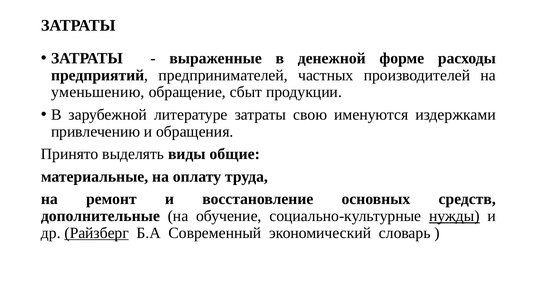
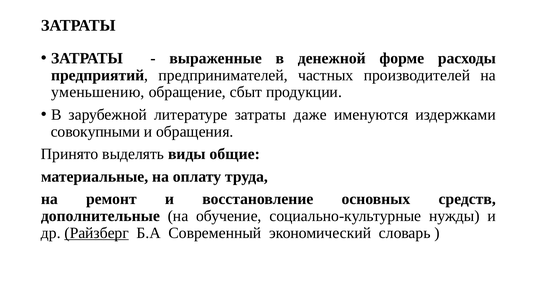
свою: свою -> даже
привлечению: привлечению -> совокупными
нужды underline: present -> none
